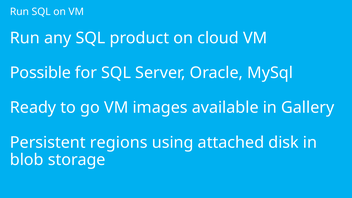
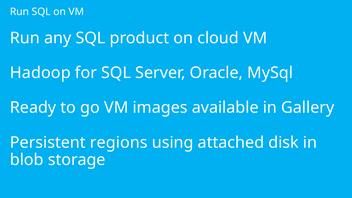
Possible: Possible -> Hadoop
